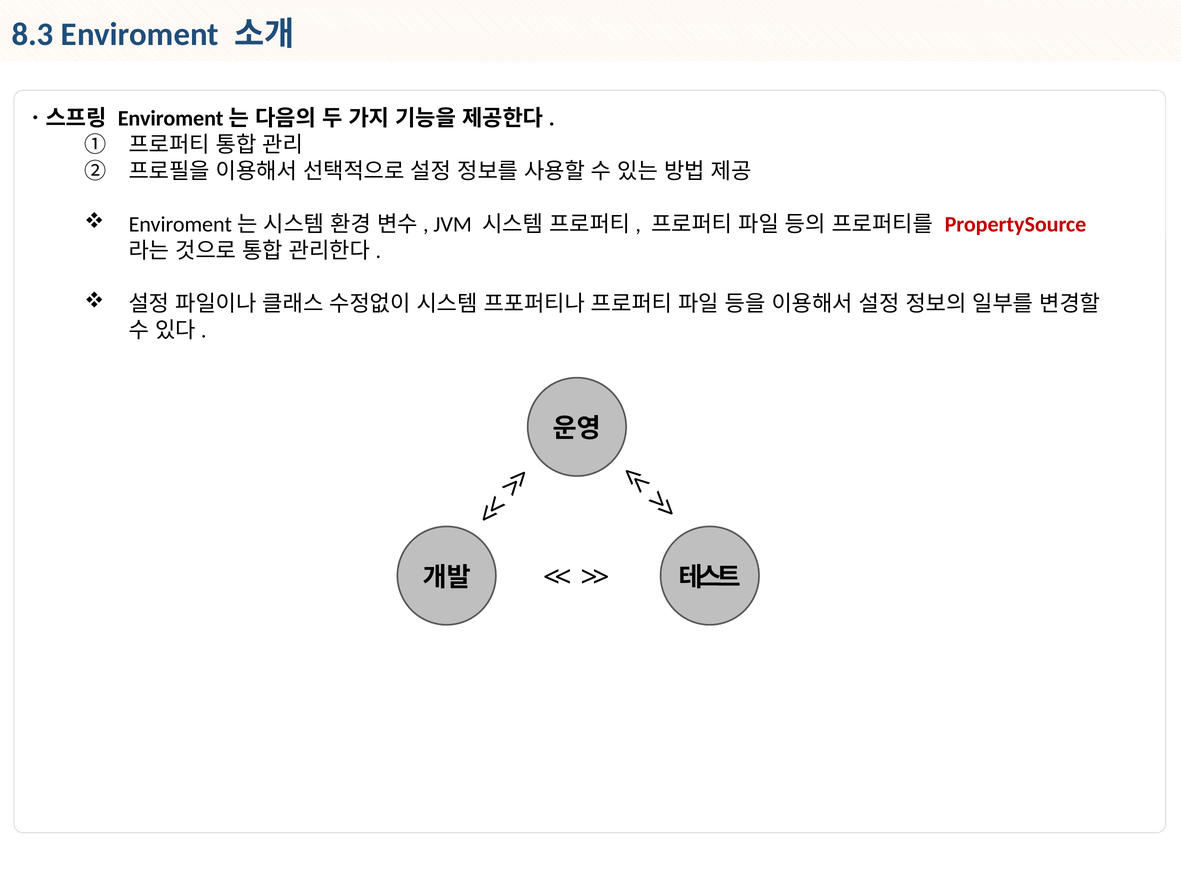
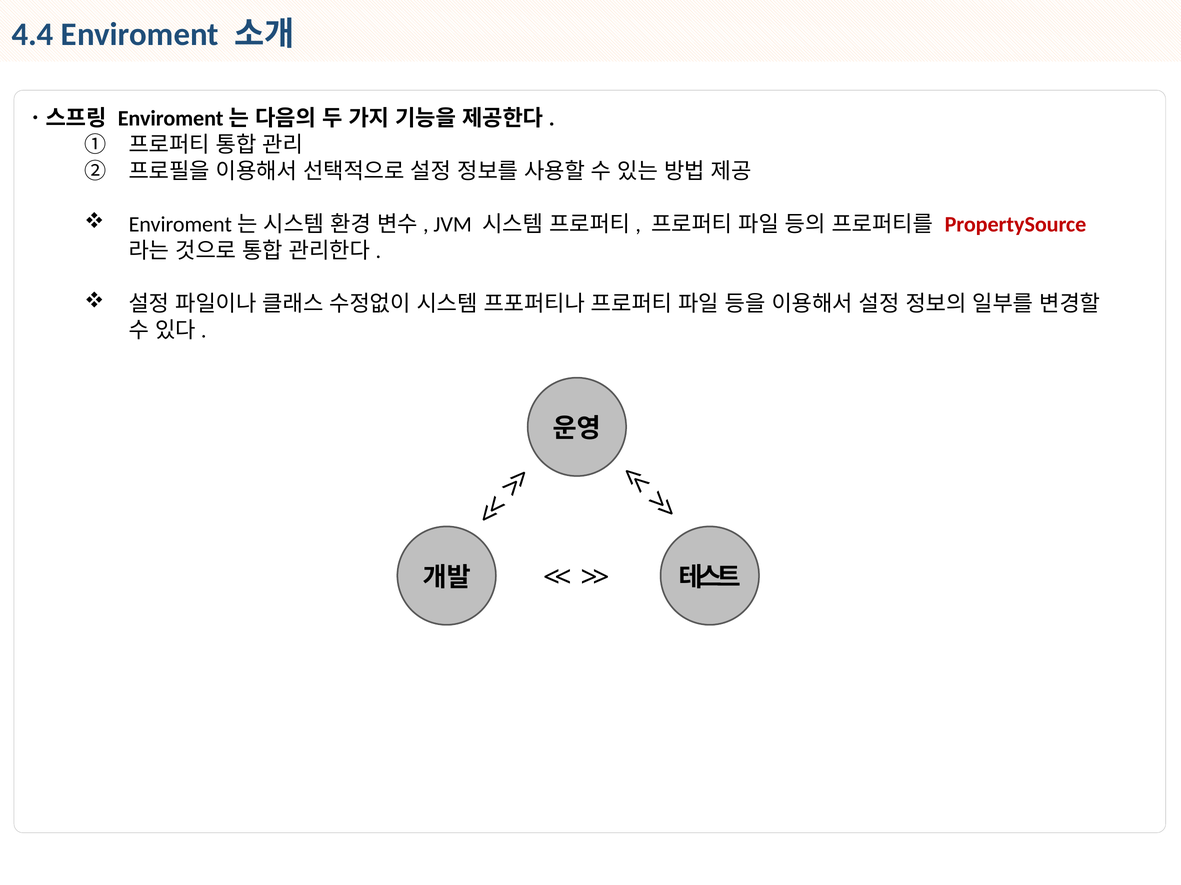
8.3: 8.3 -> 4.4
